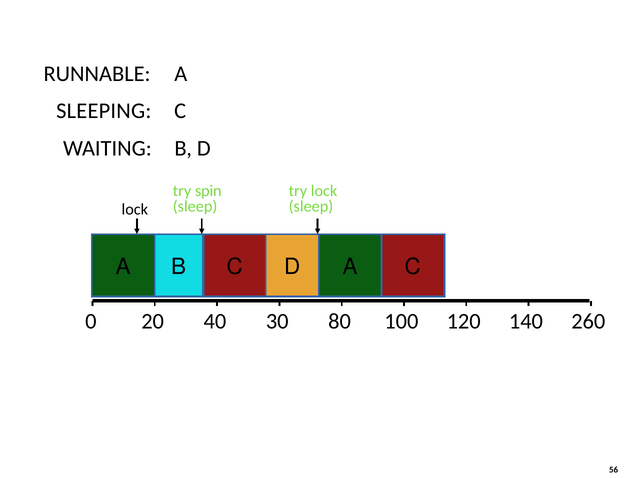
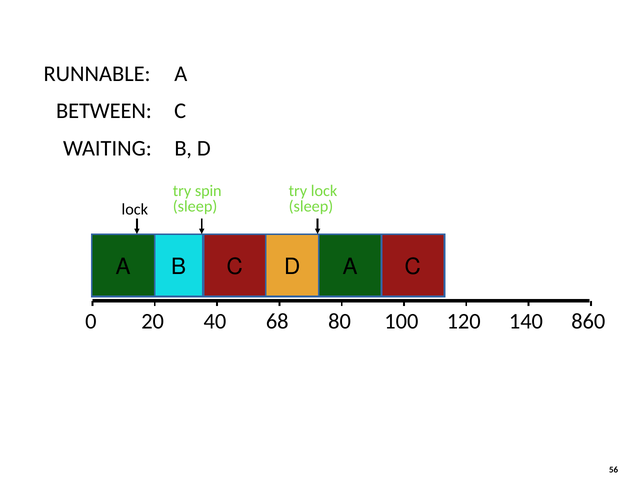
SLEEPING: SLEEPING -> BETWEEN
30: 30 -> 68
260: 260 -> 860
